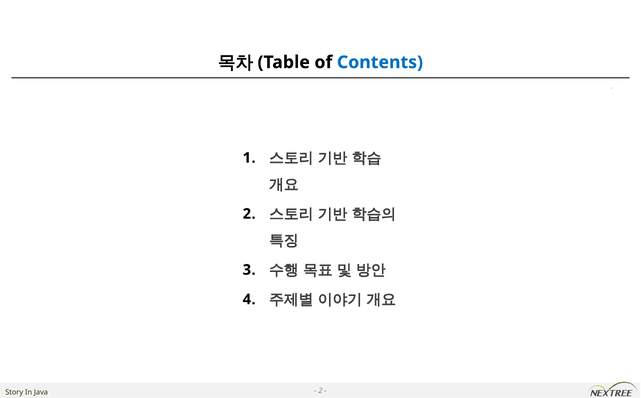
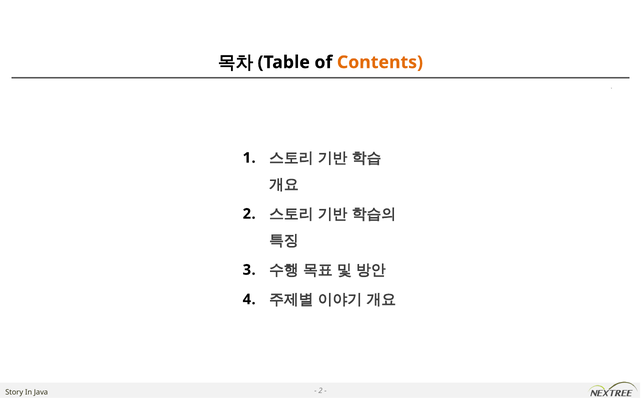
Contents colour: blue -> orange
